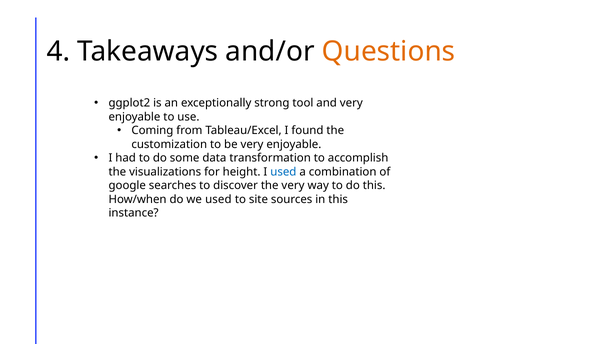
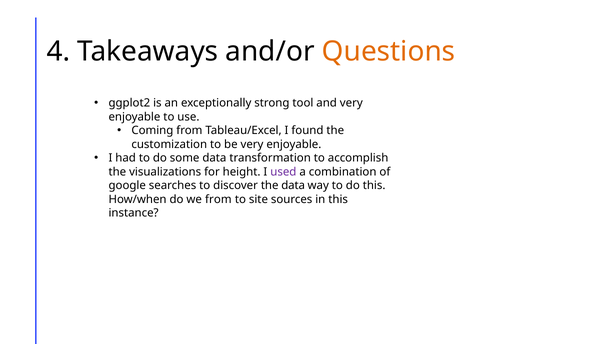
used at (283, 172) colour: blue -> purple
the very: very -> data
we used: used -> from
